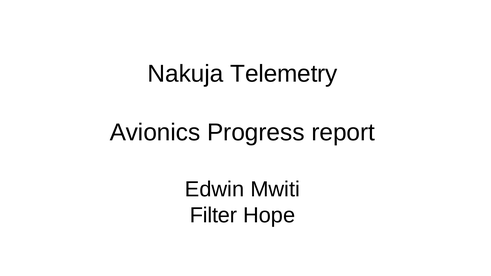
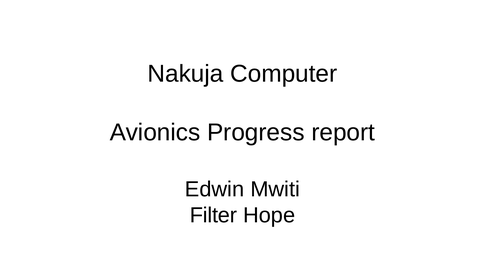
Telemetry: Telemetry -> Computer
